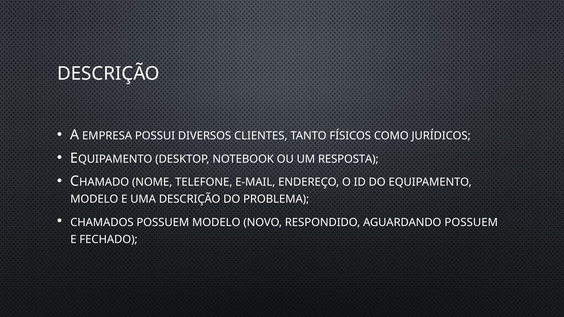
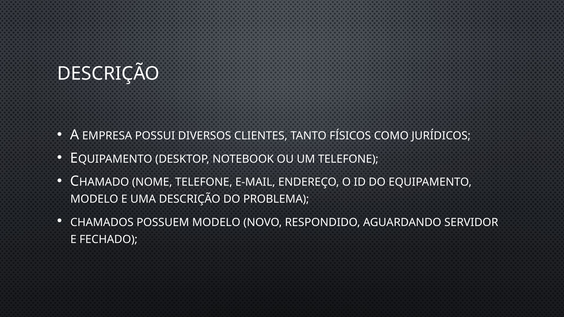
UM RESPOSTA: RESPOSTA -> TELEFONE
AGUARDANDO POSSUEM: POSSUEM -> SERVIDOR
